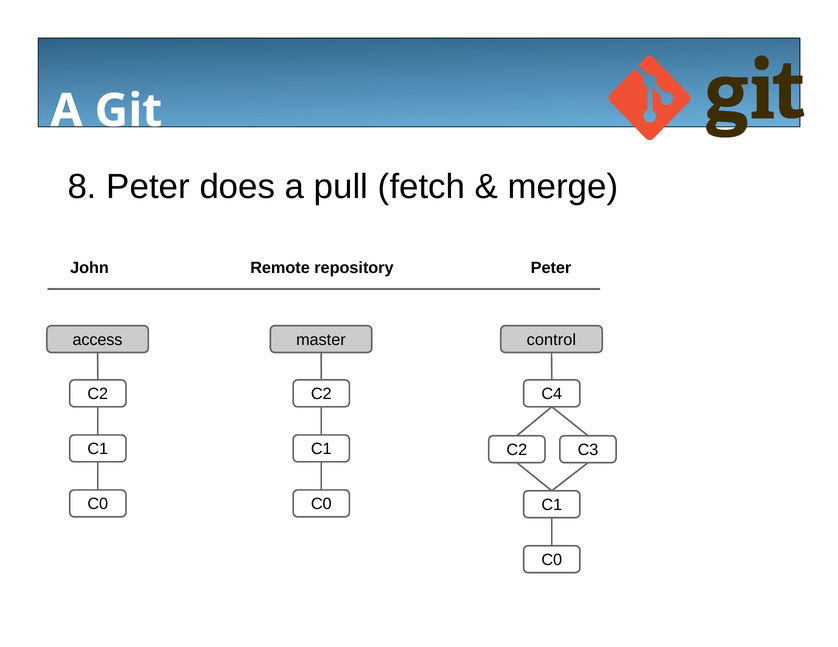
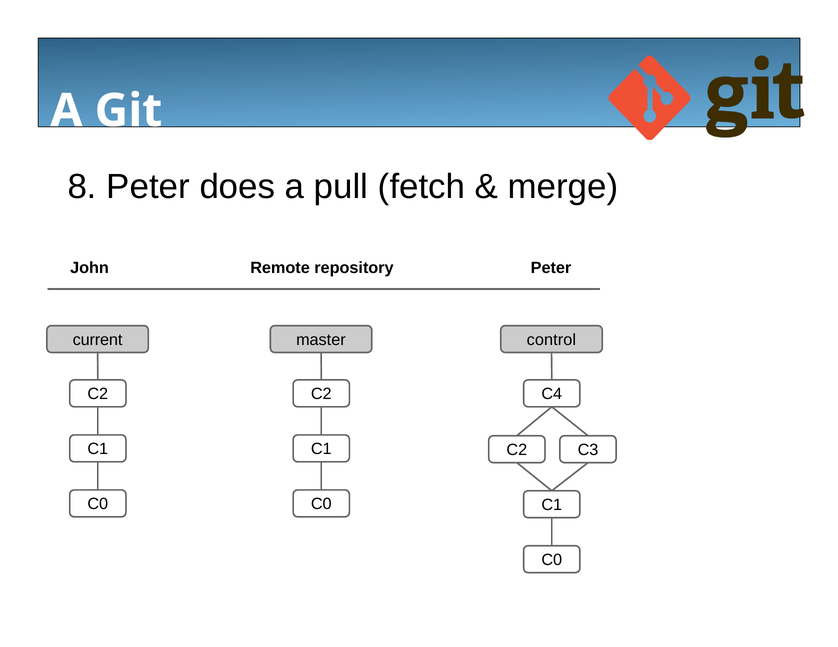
access: access -> current
